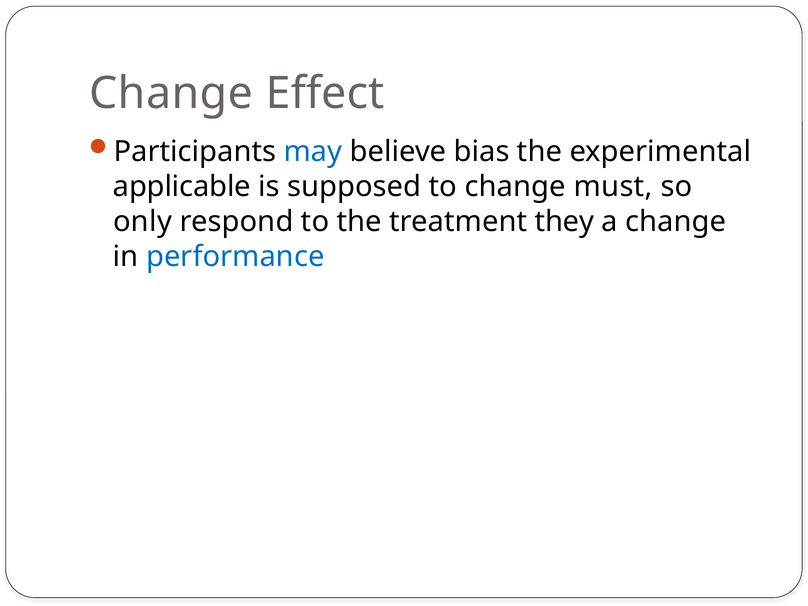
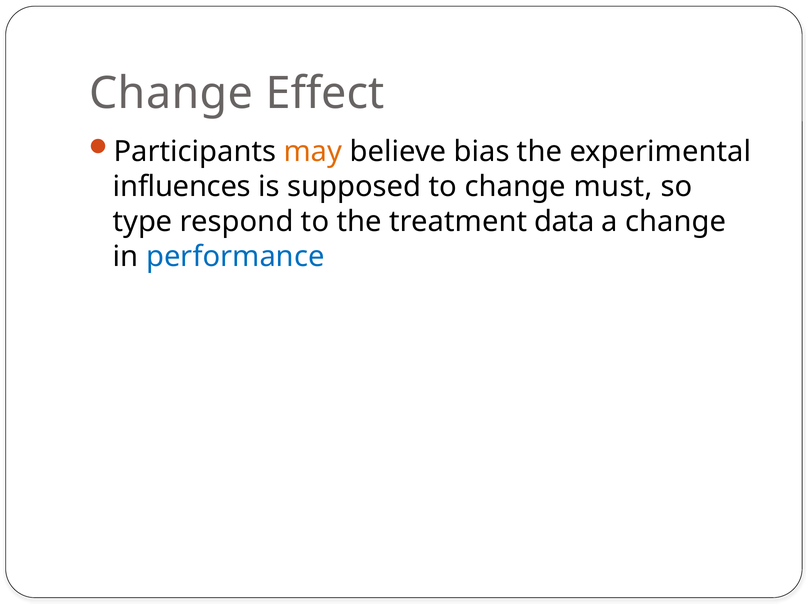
may colour: blue -> orange
applicable: applicable -> influences
only: only -> type
they: they -> data
